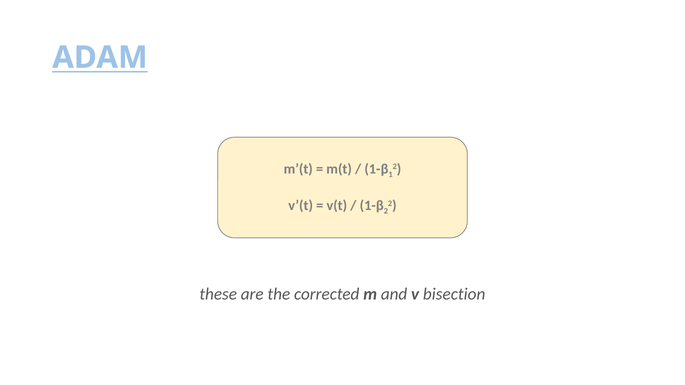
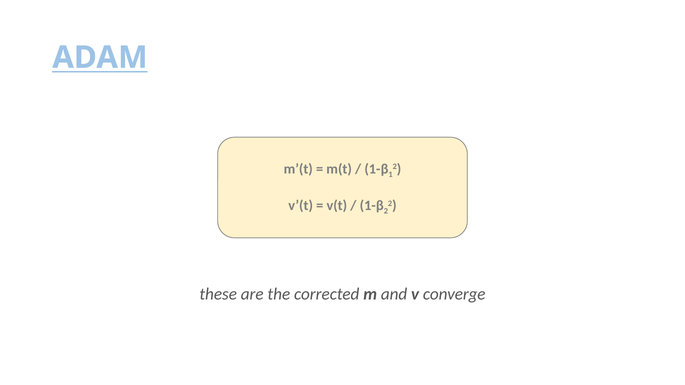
bisection: bisection -> converge
